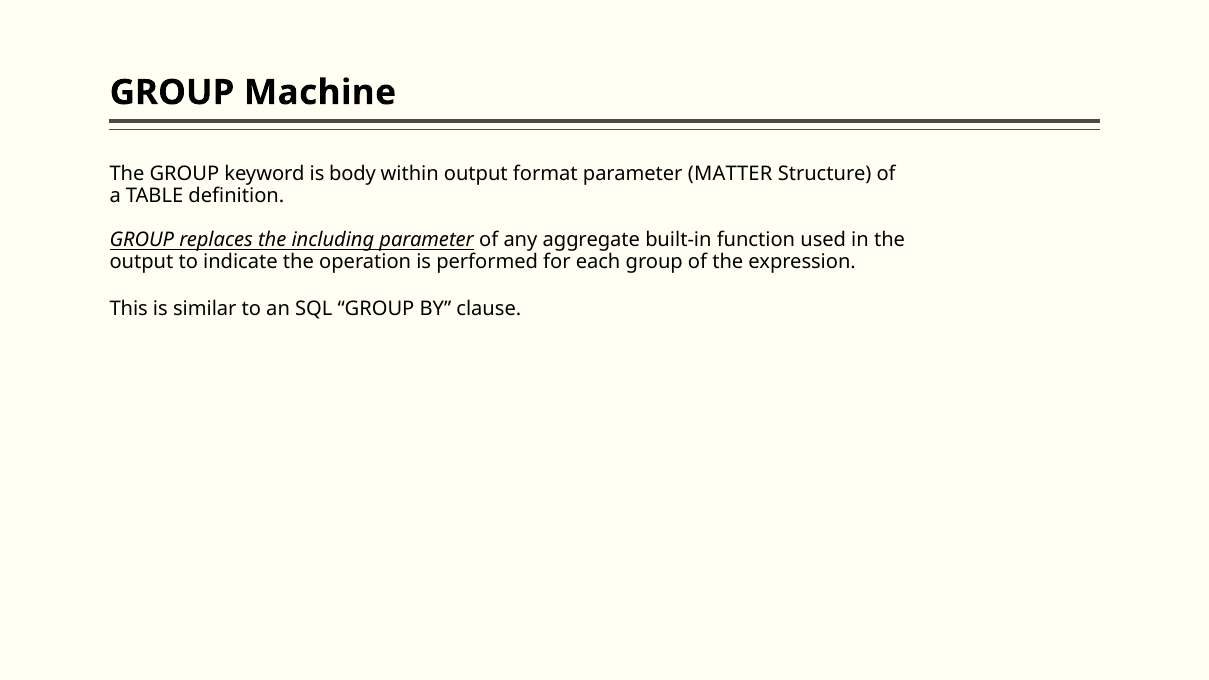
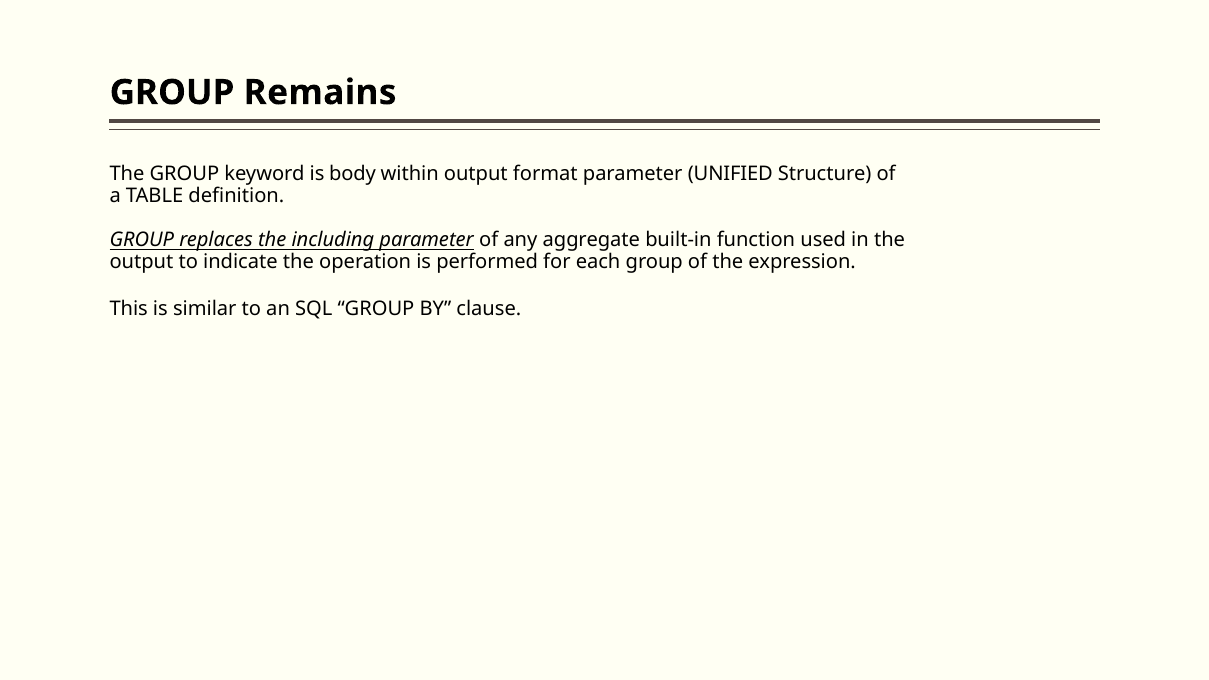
Machine: Machine -> Remains
MATTER: MATTER -> UNIFIED
